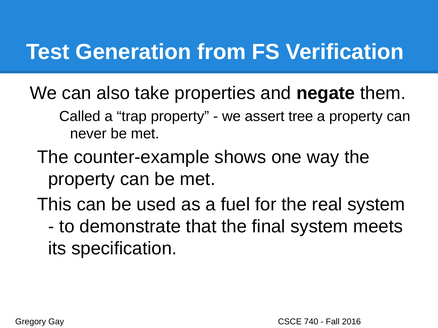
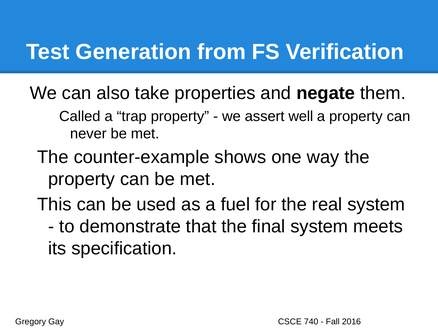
tree: tree -> well
